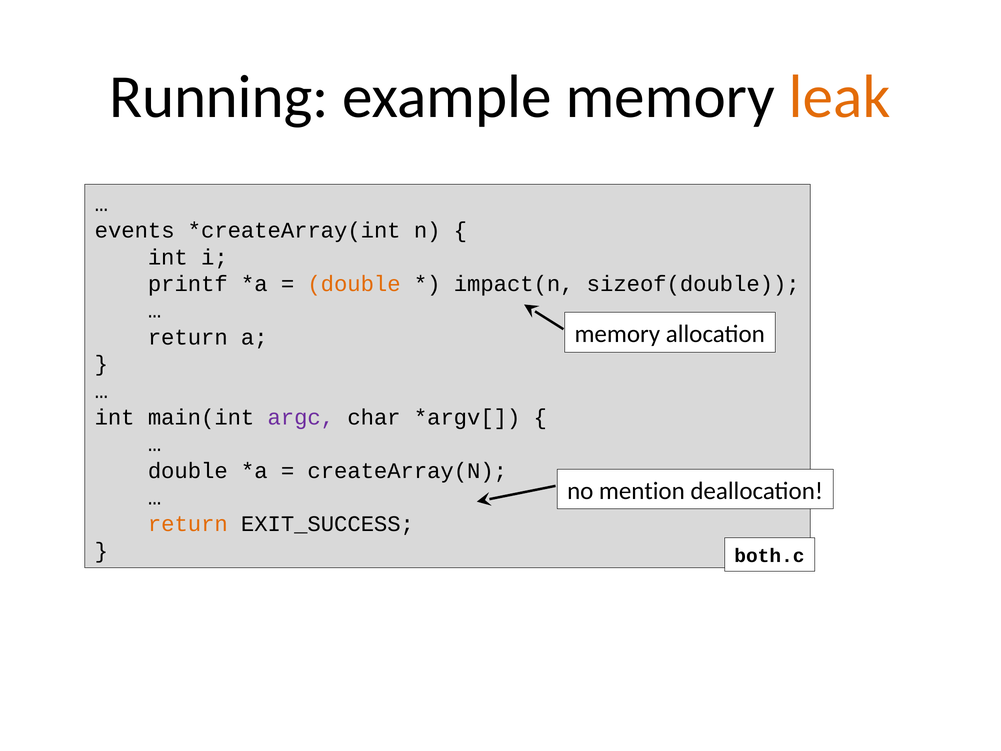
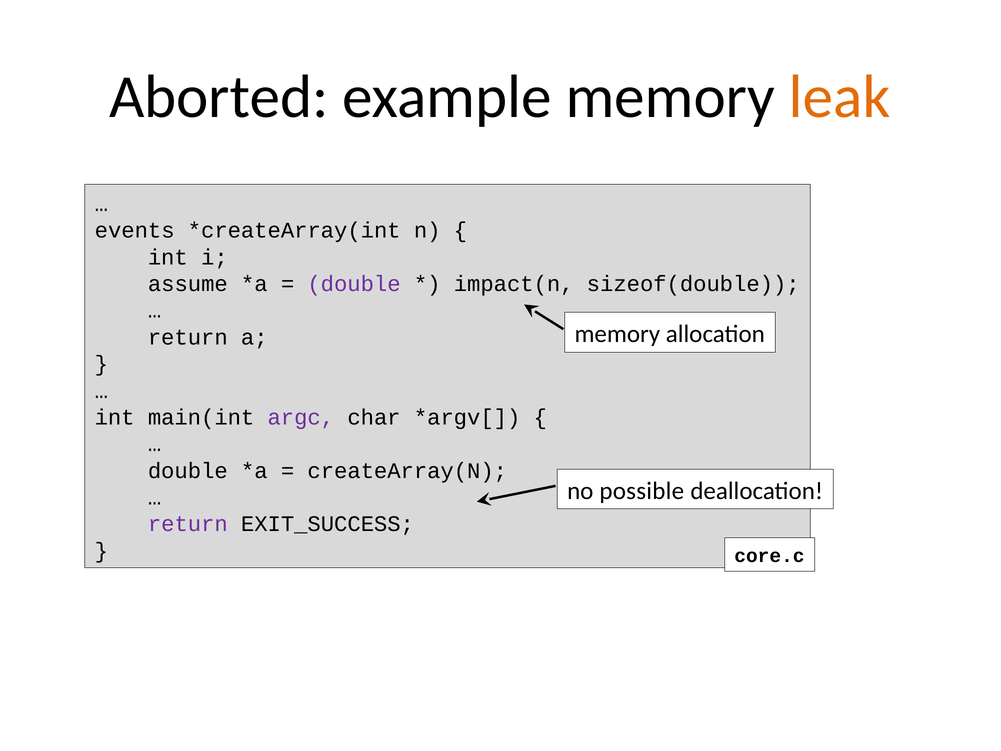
Running: Running -> Aborted
printf: printf -> assume
double at (354, 284) colour: orange -> purple
mention: mention -> possible
return at (188, 524) colour: orange -> purple
both.c: both.c -> core.c
